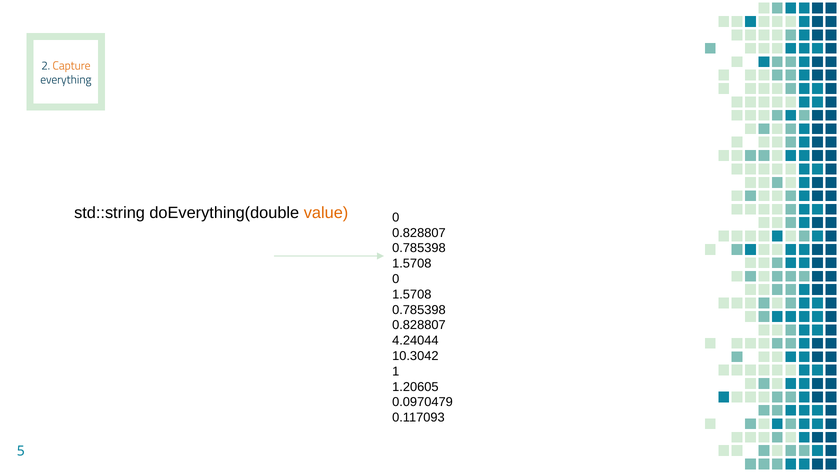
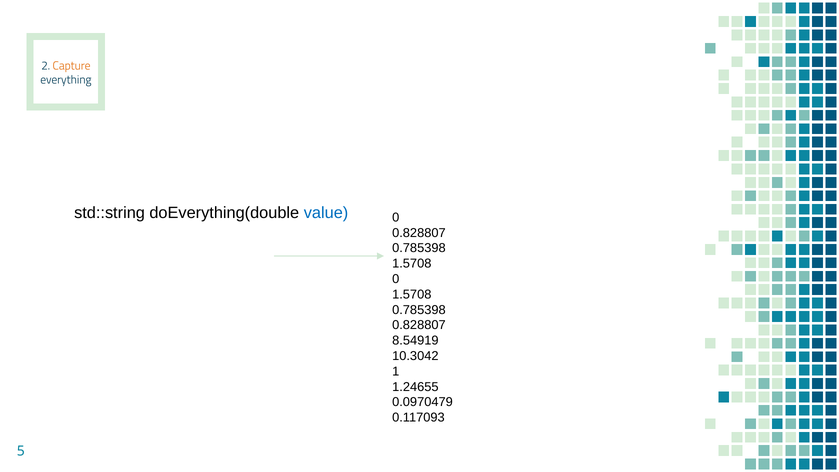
value colour: orange -> blue
4.24044: 4.24044 -> 8.54919
1.20605: 1.20605 -> 1.24655
